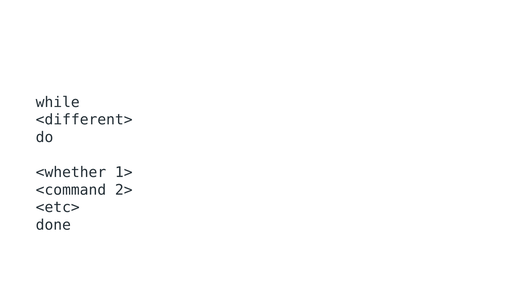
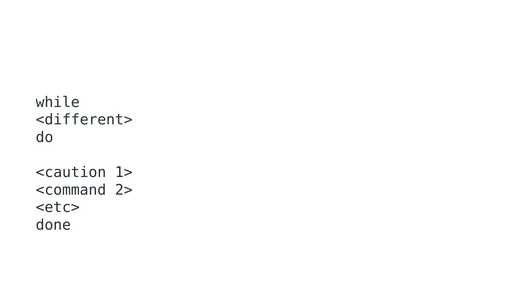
<whether: <whether -> <caution
